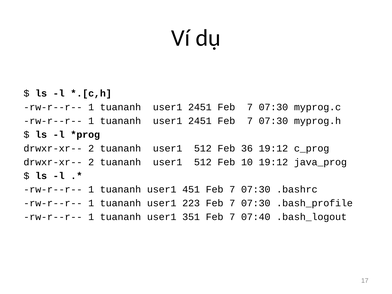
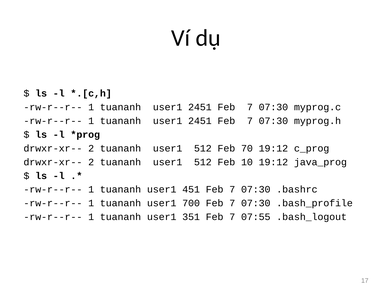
36: 36 -> 70
223: 223 -> 700
07:40: 07:40 -> 07:55
